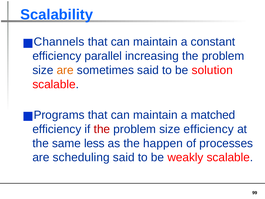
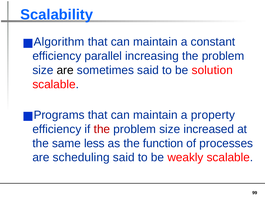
Channels: Channels -> Algorithm
are at (65, 70) colour: orange -> black
matched: matched -> property
size efficiency: efficiency -> increased
happen: happen -> function
